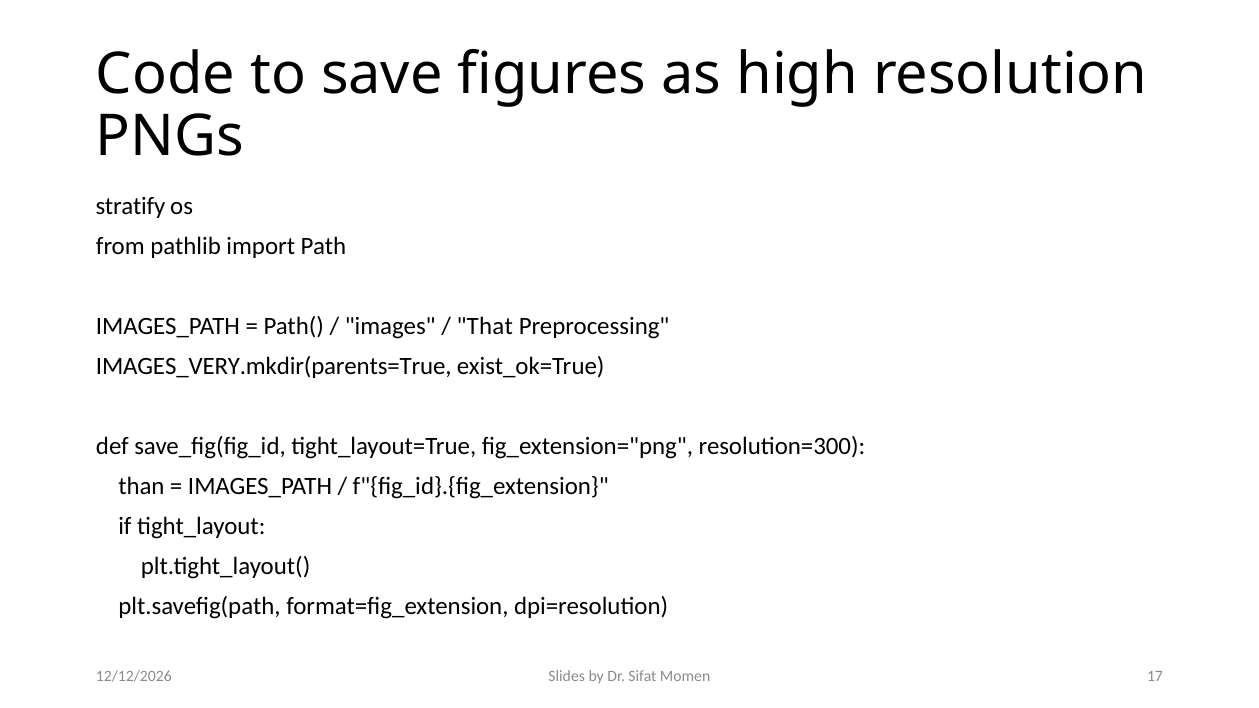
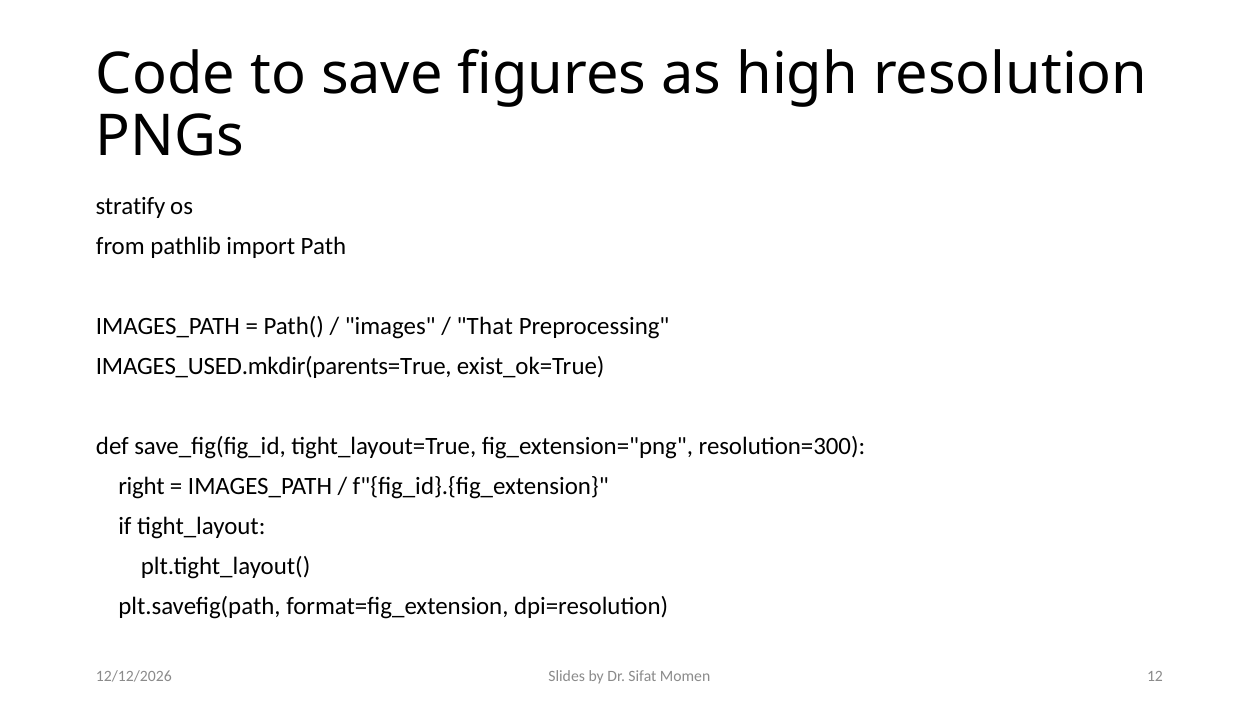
IMAGES_VERY.mkdir(parents=True: IMAGES_VERY.mkdir(parents=True -> IMAGES_USED.mkdir(parents=True
than: than -> right
17: 17 -> 12
